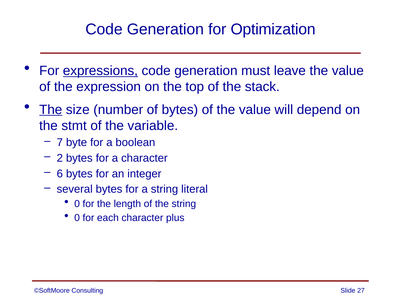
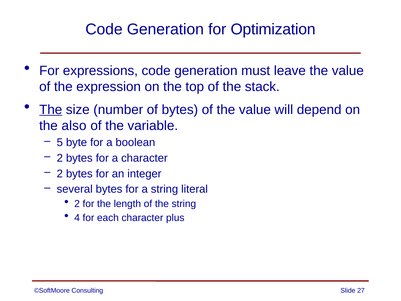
expressions underline: present -> none
stmt: stmt -> also
7: 7 -> 5
6 at (60, 174): 6 -> 2
0 at (77, 204): 0 -> 2
0 at (77, 218): 0 -> 4
